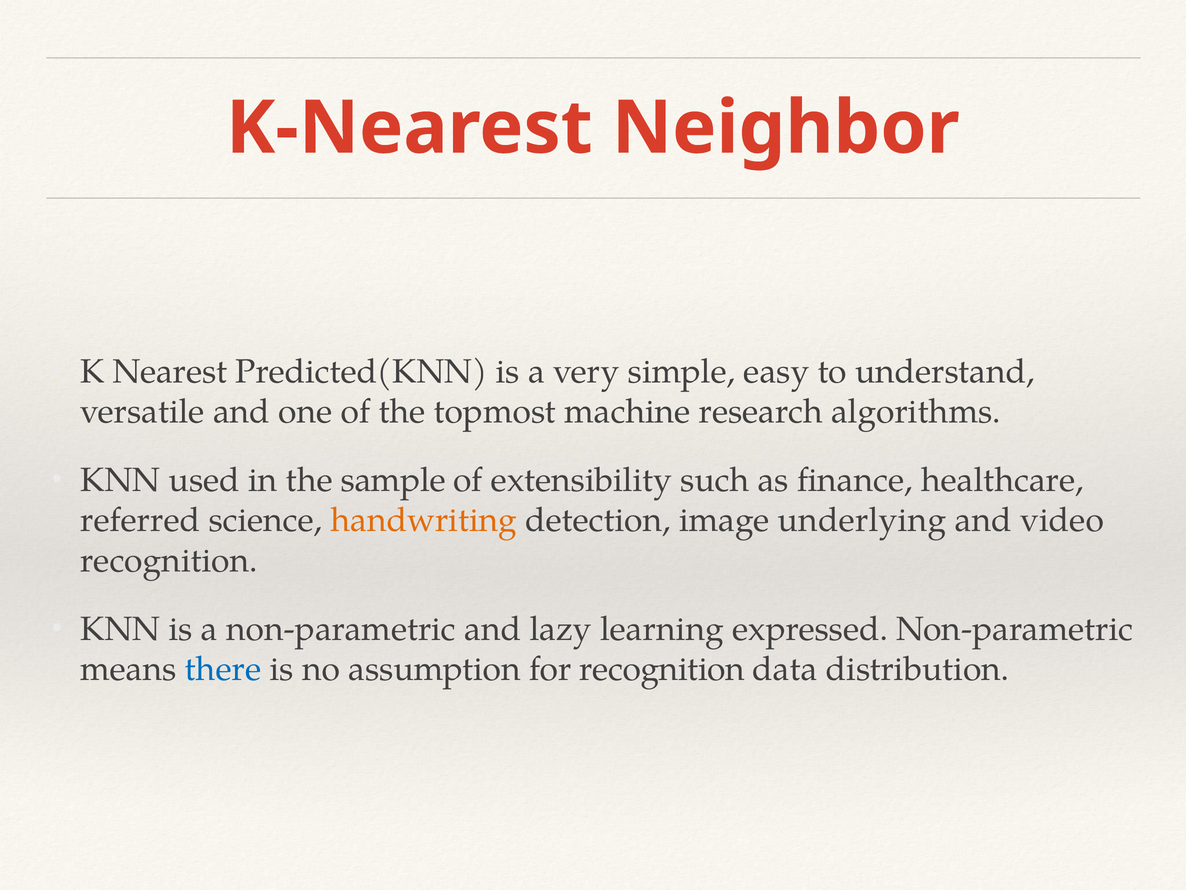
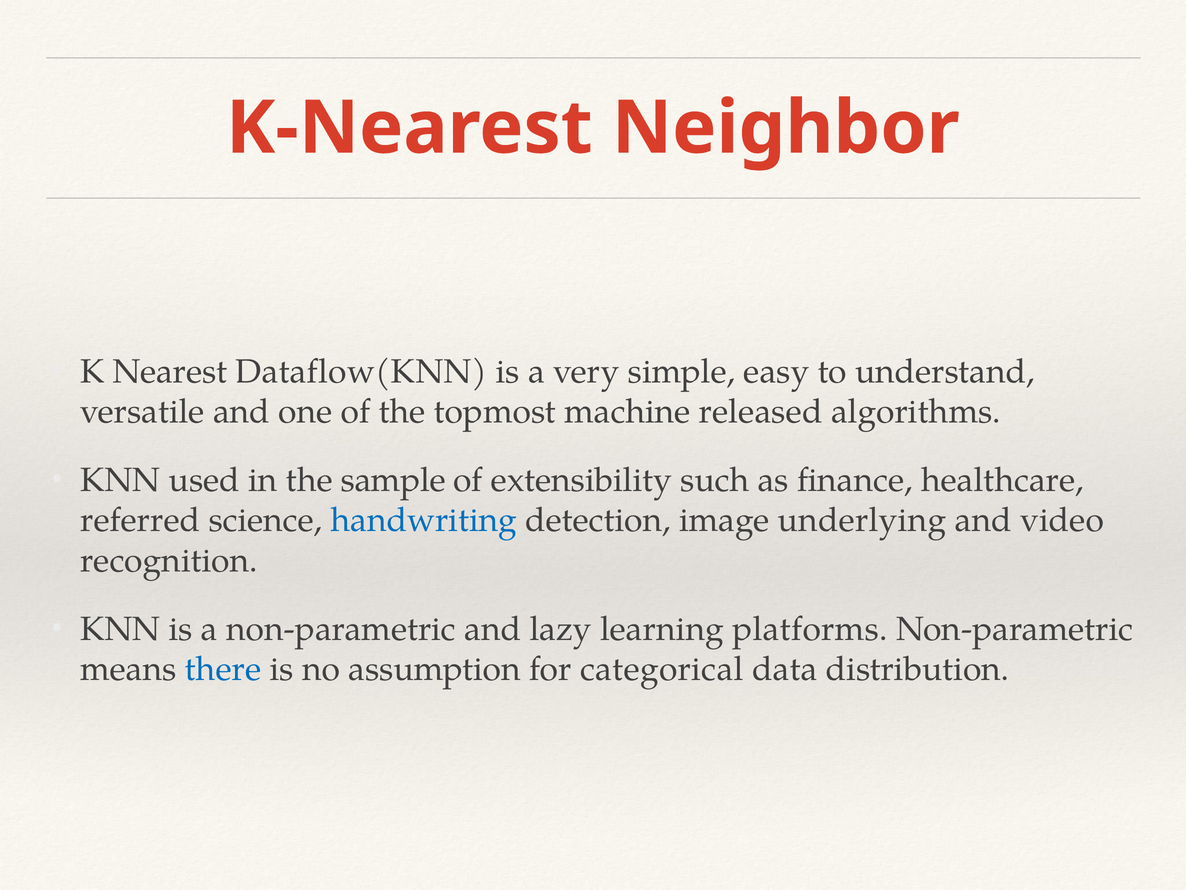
Predicted(KNN: Predicted(KNN -> Dataflow(KNN
research: research -> released
handwriting colour: orange -> blue
expressed: expressed -> platforms
for recognition: recognition -> categorical
